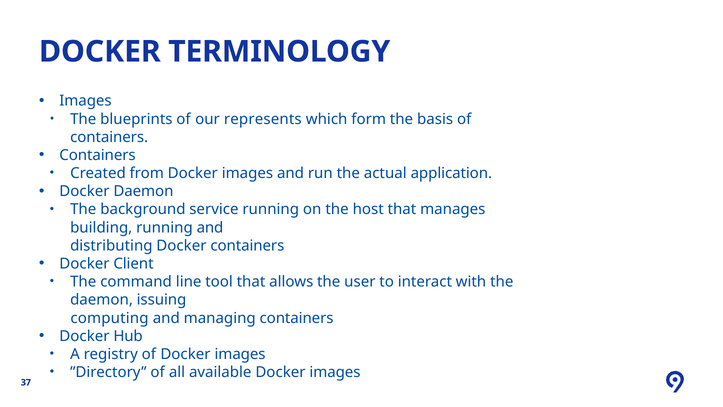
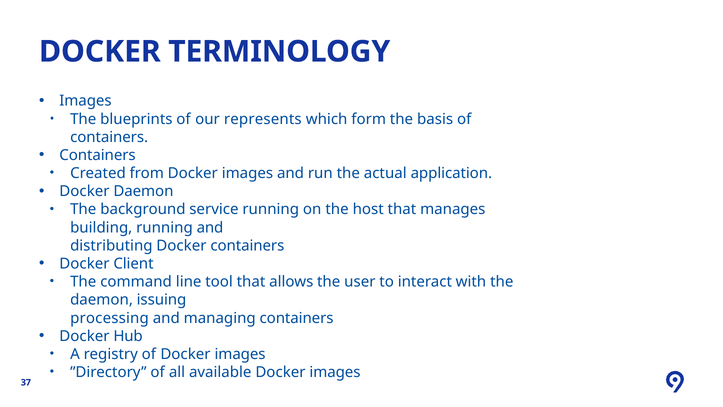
computing: computing -> processing
